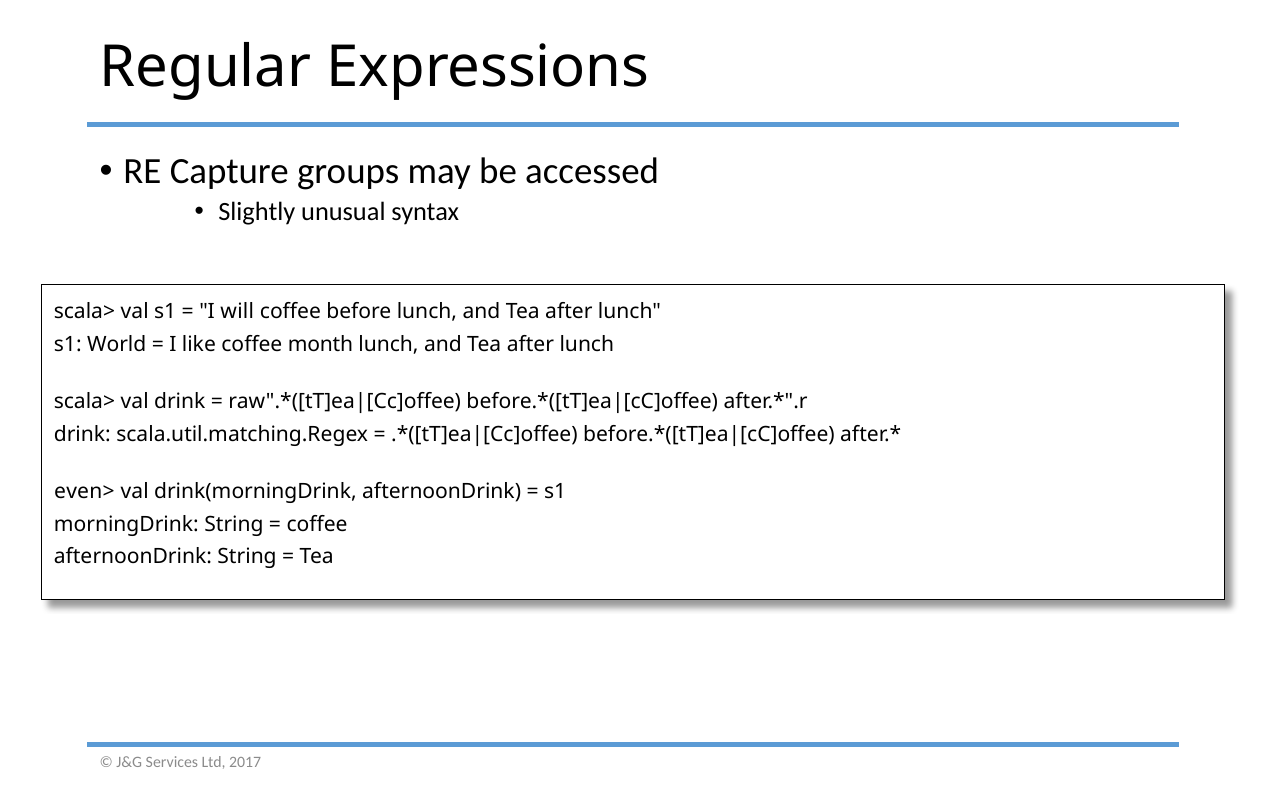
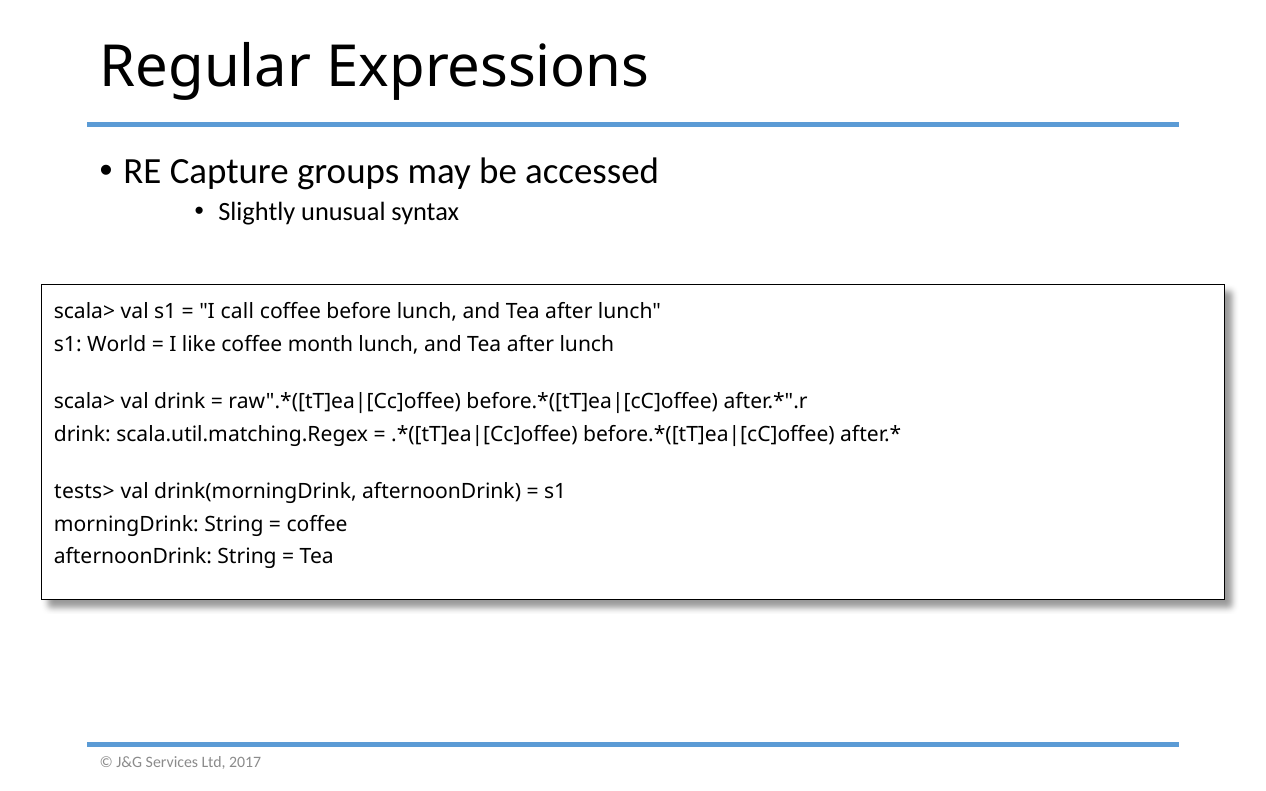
will: will -> call
even>: even> -> tests>
